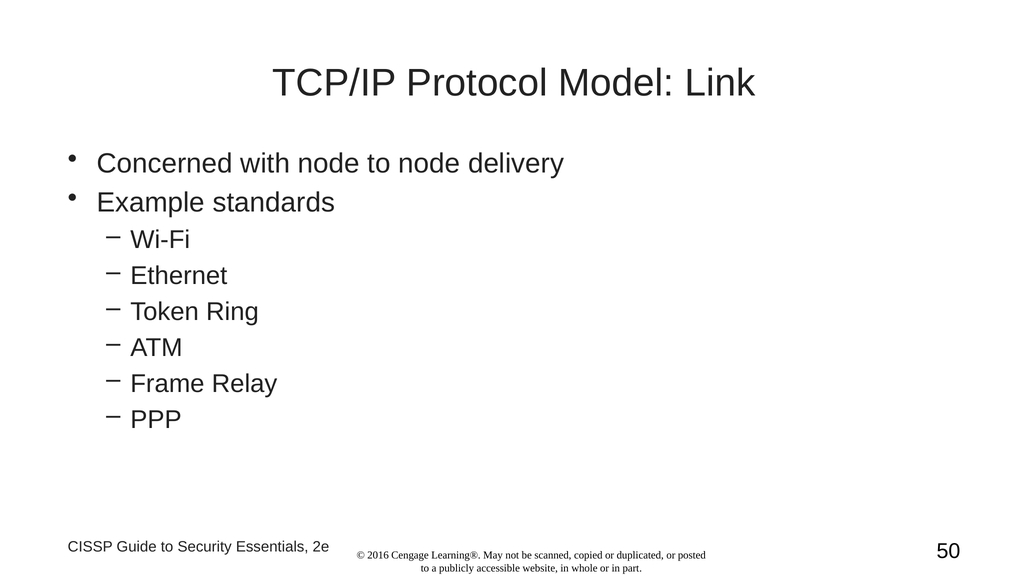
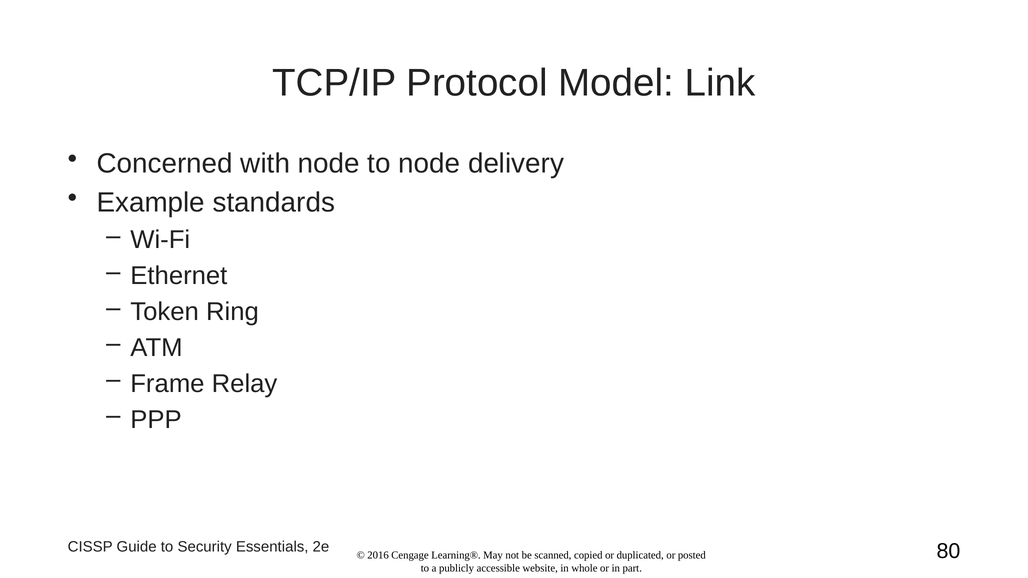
50: 50 -> 80
